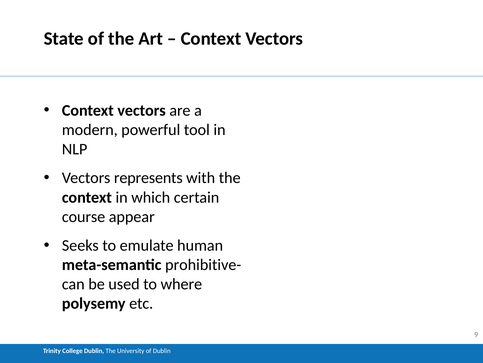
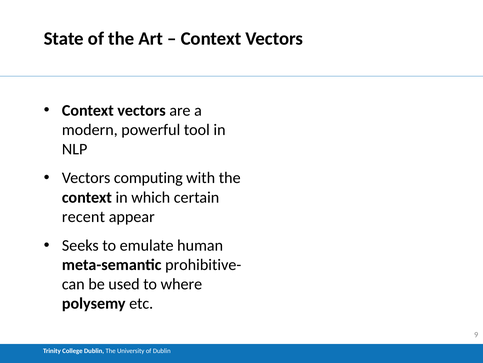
represents: represents -> computing
course: course -> recent
